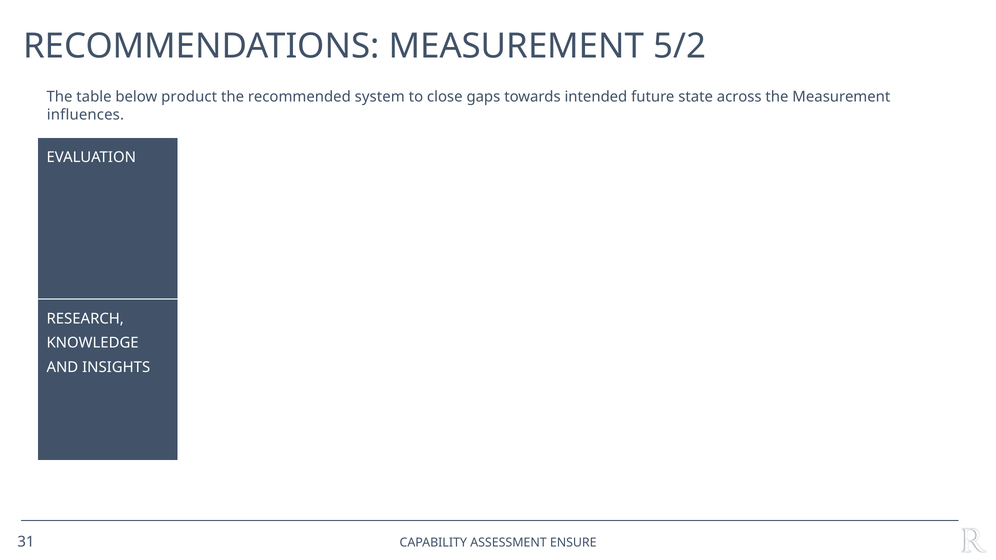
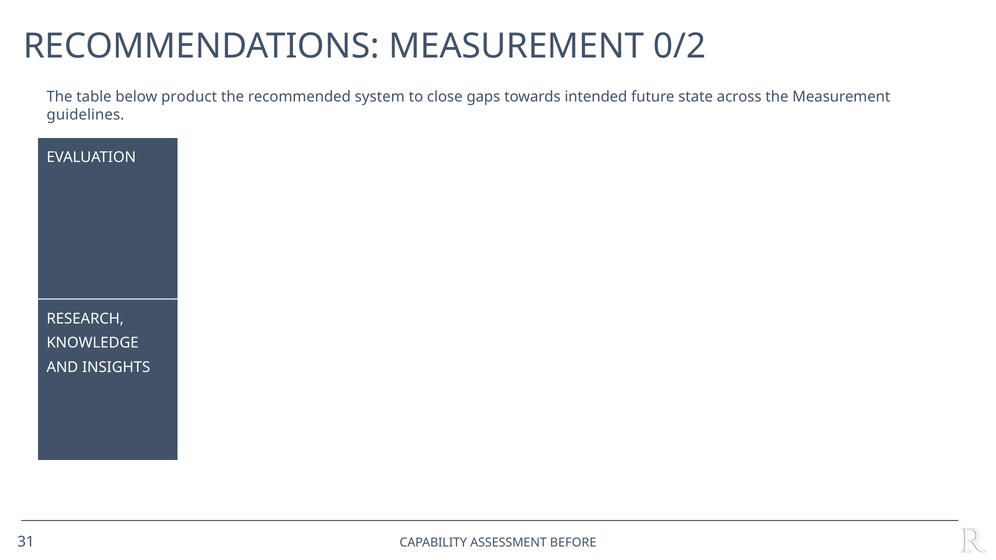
5/2: 5/2 -> 0/2
influences: influences -> guidelines
ENSURE: ENSURE -> BEFORE
